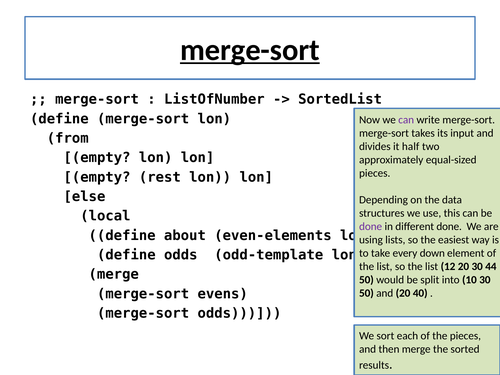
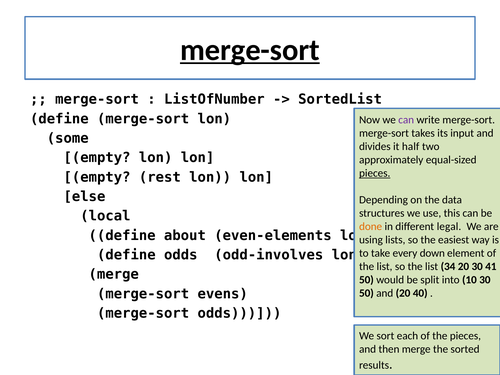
from: from -> some
pieces at (375, 173) underline: none -> present
done at (371, 227) colour: purple -> orange
different done: done -> legal
odd-template: odd-template -> odd-involves
12: 12 -> 34
44: 44 -> 41
